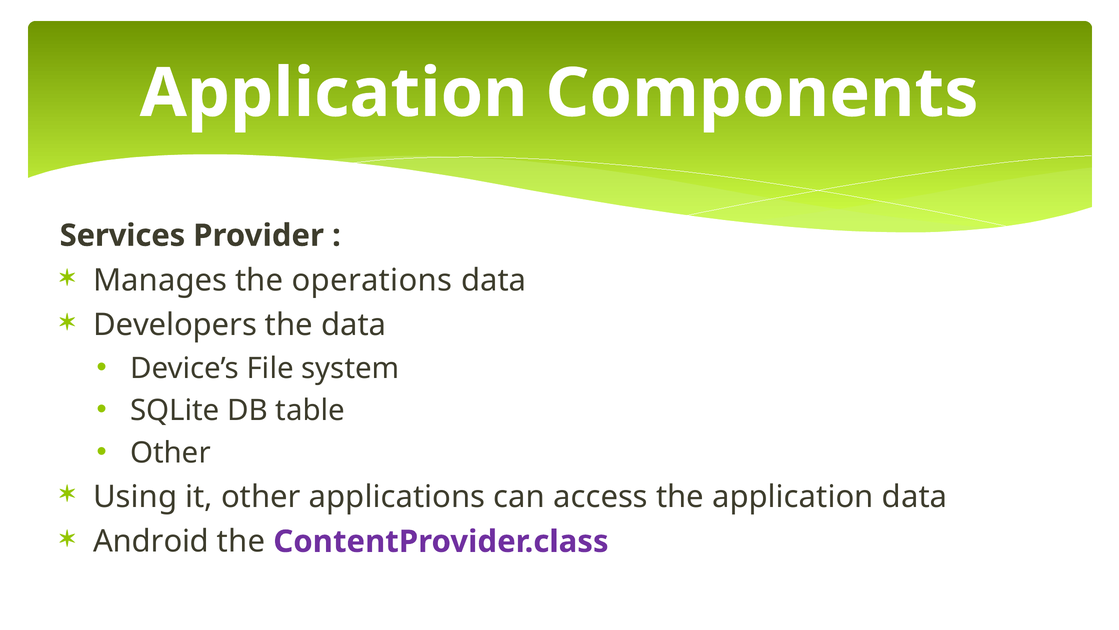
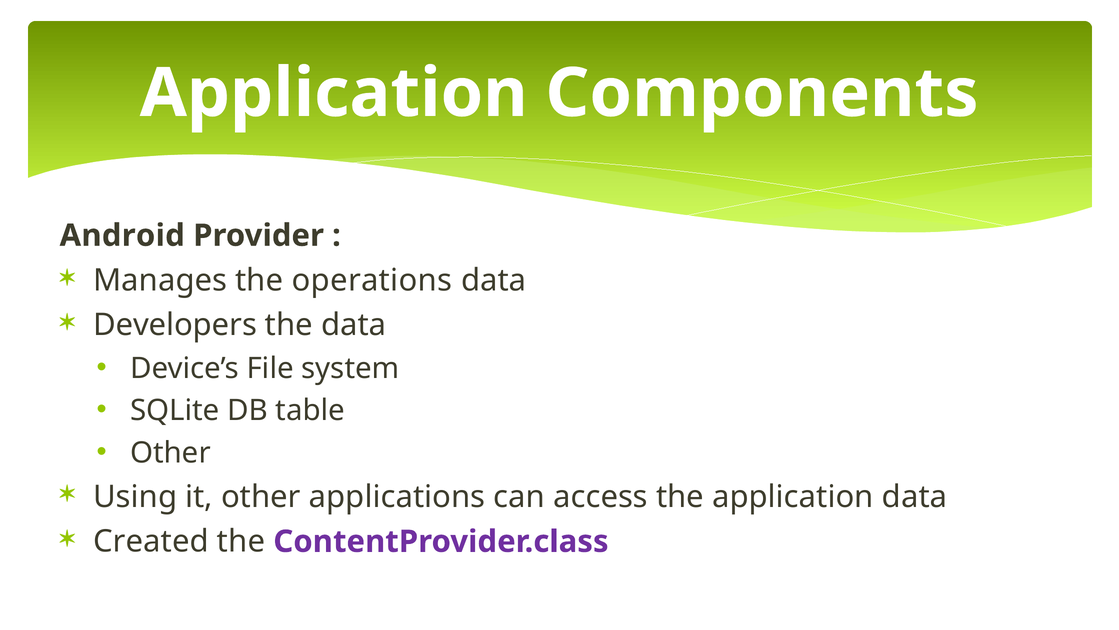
Services: Services -> Android
Android: Android -> Created
